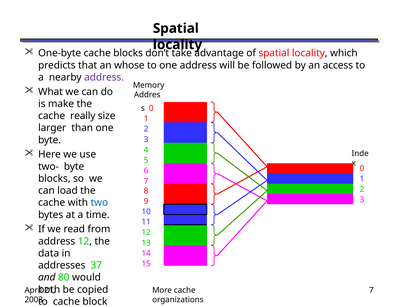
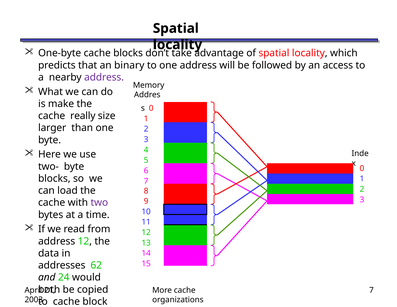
whose: whose -> binary
two colour: blue -> purple
37: 37 -> 62
80: 80 -> 24
